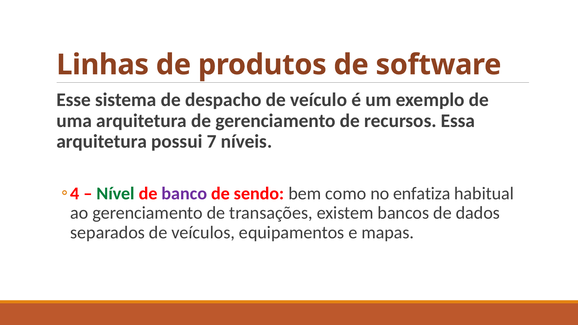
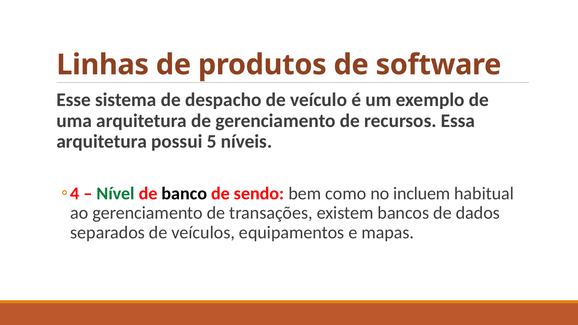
7: 7 -> 5
banco colour: purple -> black
enfatiza: enfatiza -> incluem
